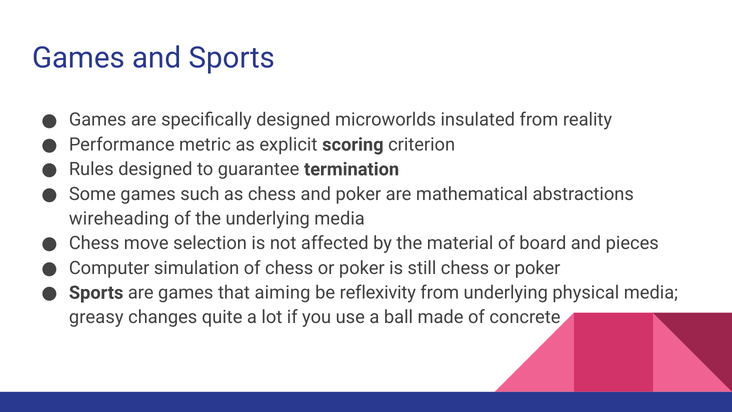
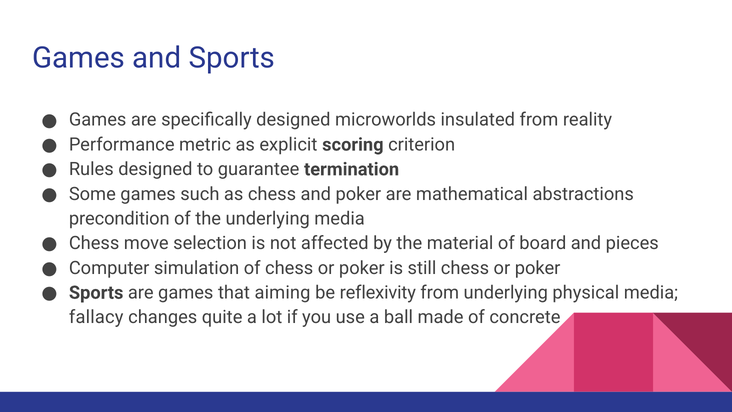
wireheading: wireheading -> precondition
greasy: greasy -> fallacy
